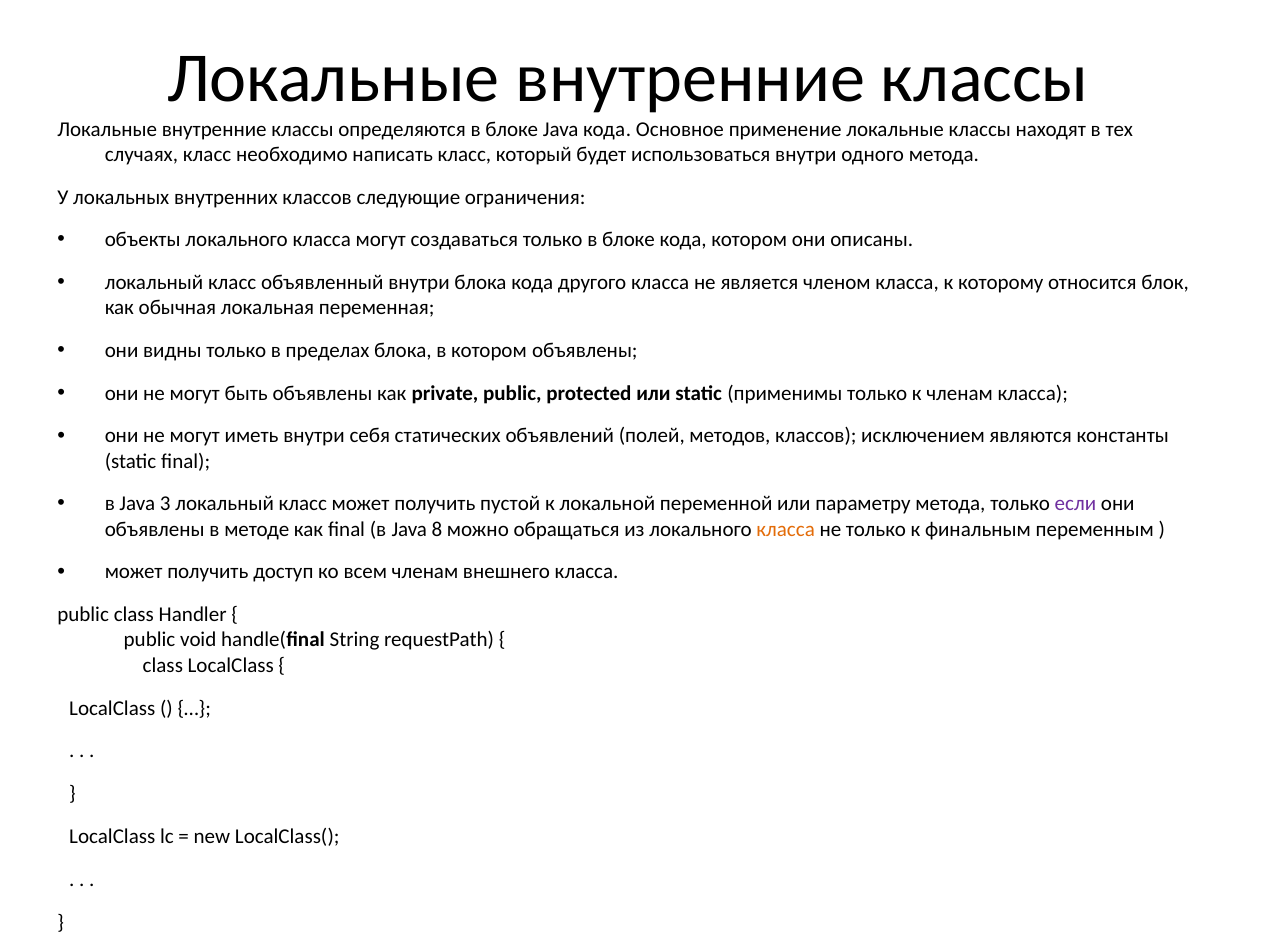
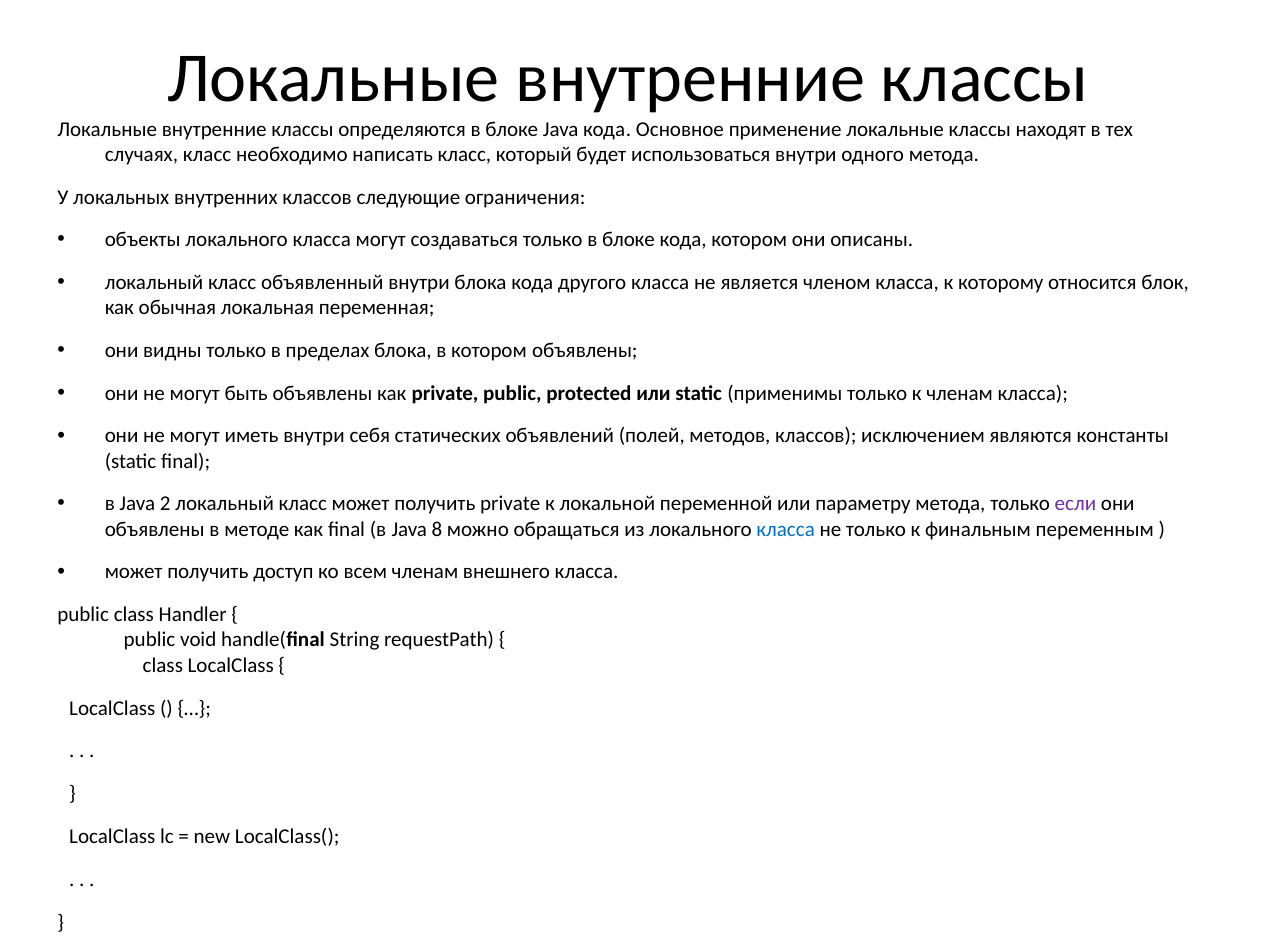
3: 3 -> 2
получить пустой: пустой -> private
класса at (786, 529) colour: orange -> blue
